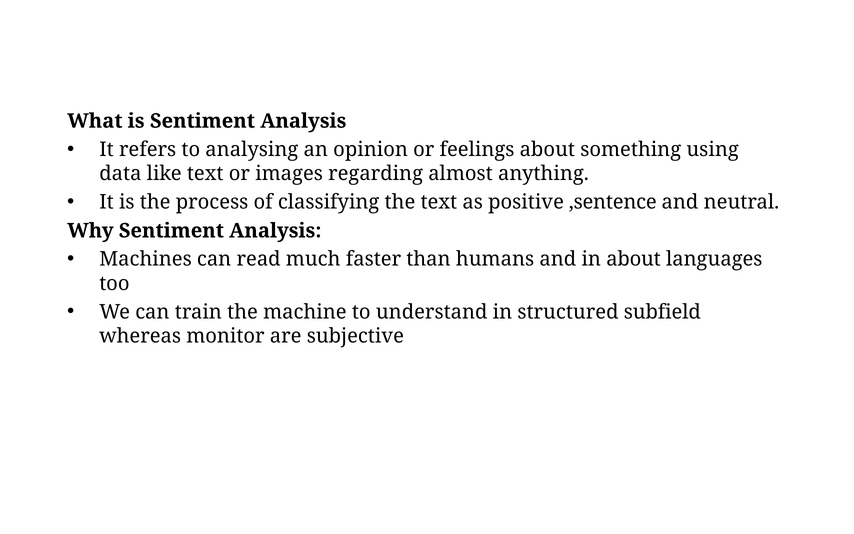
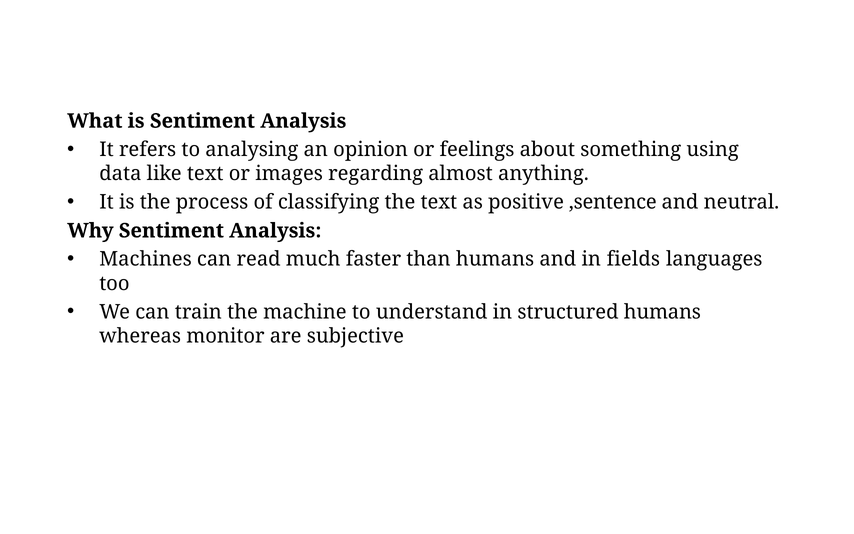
in about: about -> fields
structured subfield: subfield -> humans
